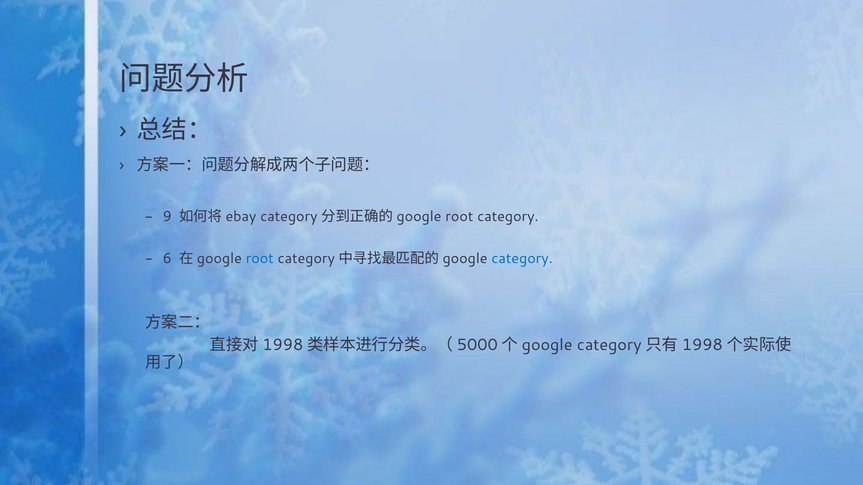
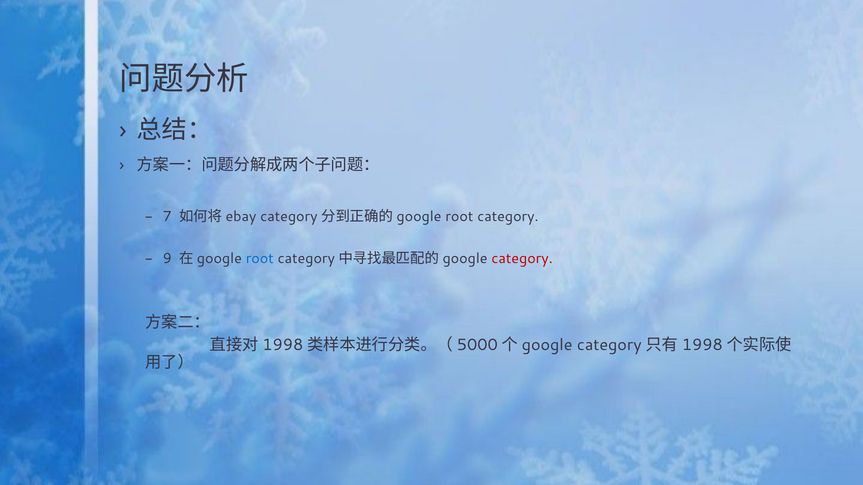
9: 9 -> 7
6: 6 -> 9
category at (522, 259) colour: blue -> red
